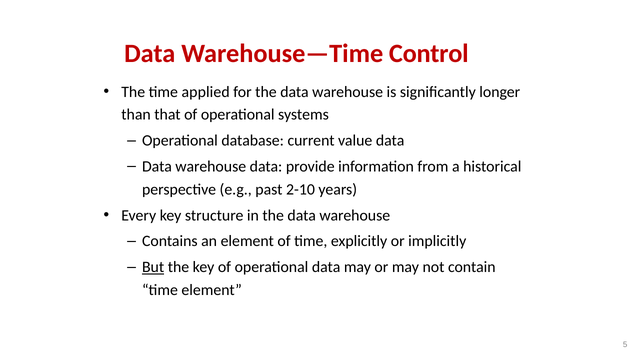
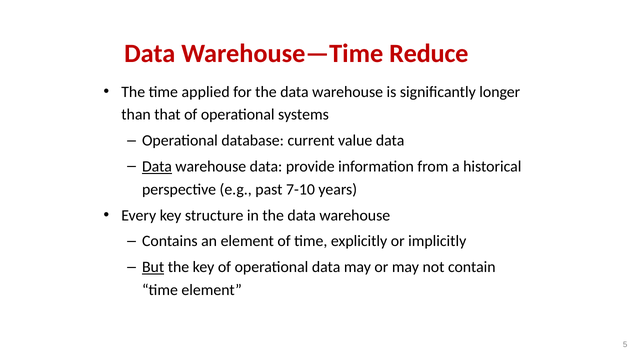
Control: Control -> Reduce
Data at (157, 166) underline: none -> present
2-10: 2-10 -> 7-10
